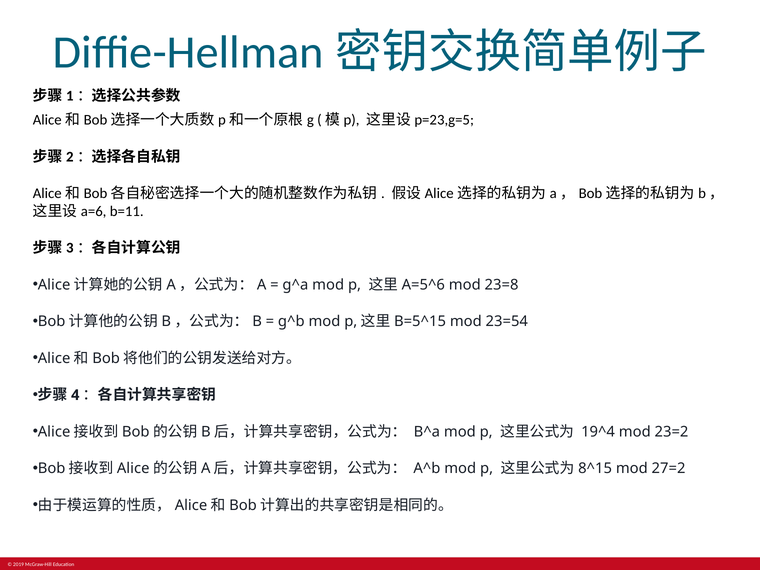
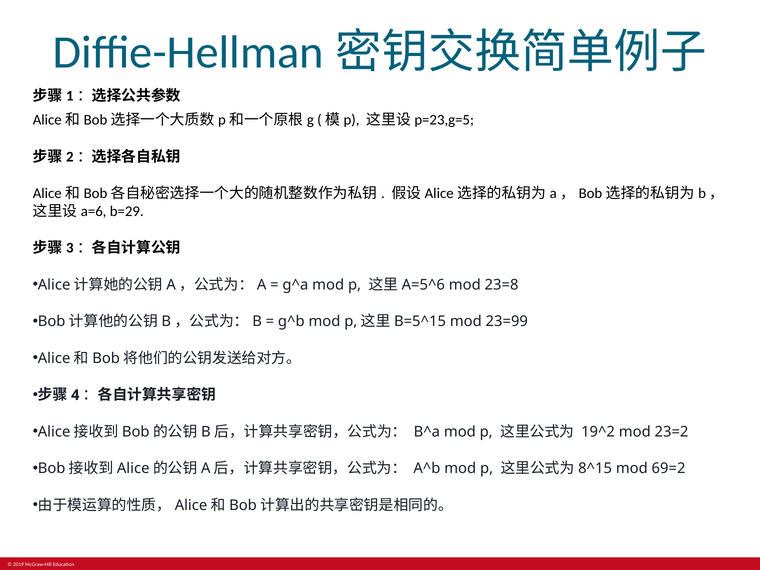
b=11: b=11 -> b=29
23=54: 23=54 -> 23=99
19^4: 19^4 -> 19^2
27=2: 27=2 -> 69=2
